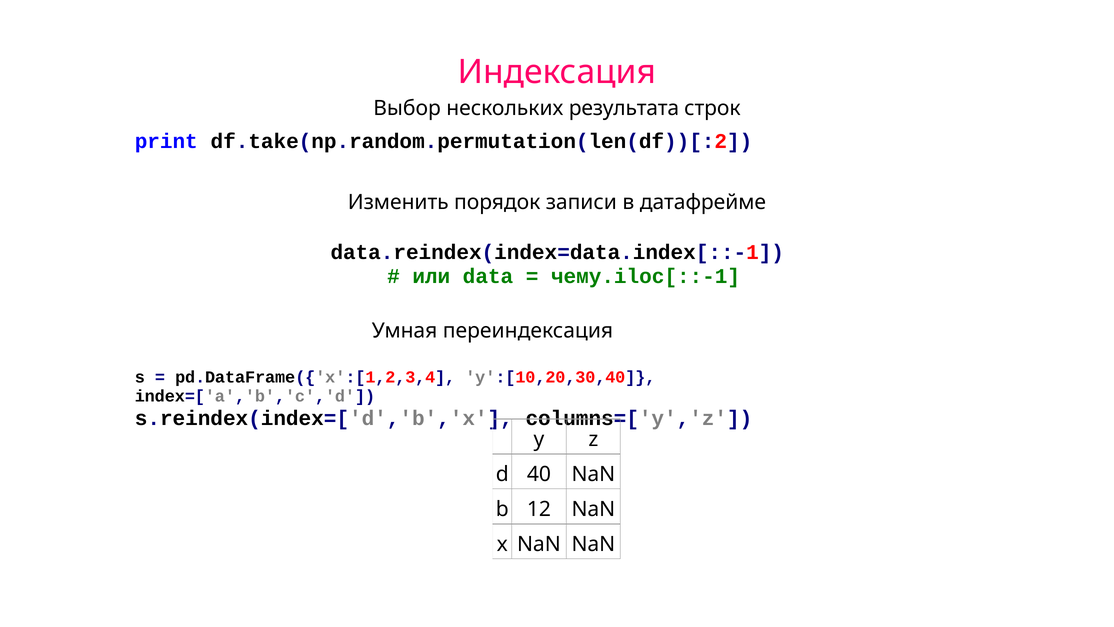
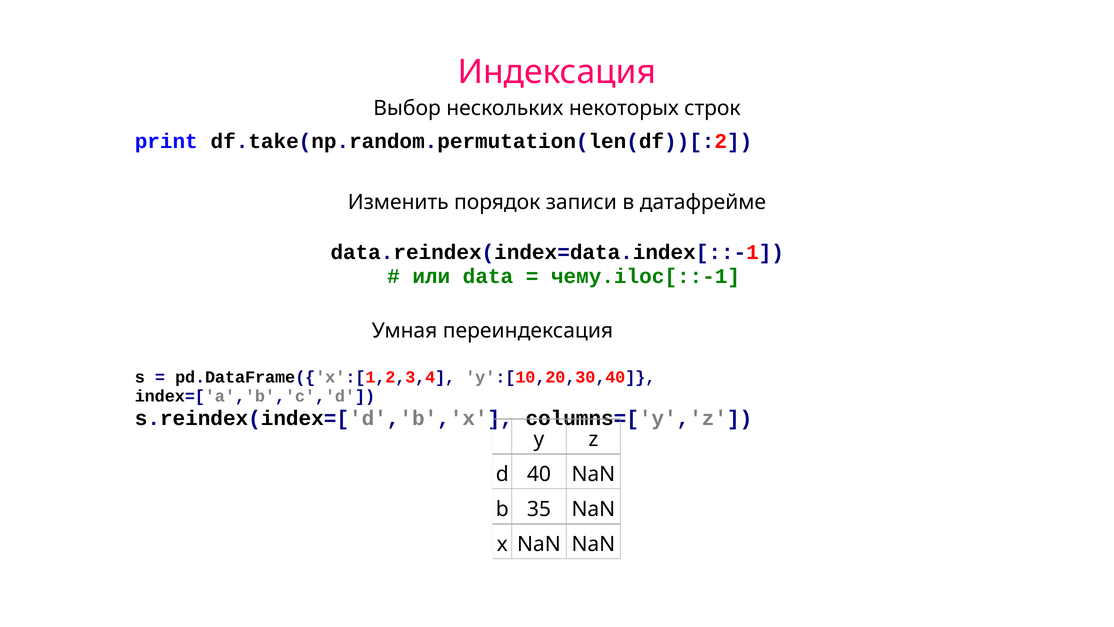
результата: результата -> некоторых
12: 12 -> 35
